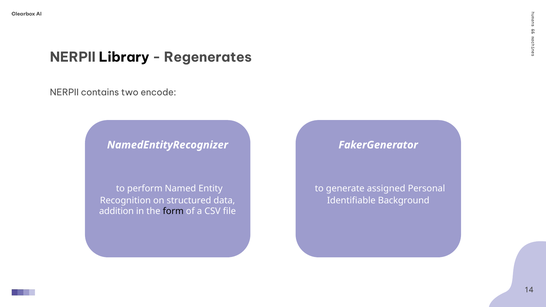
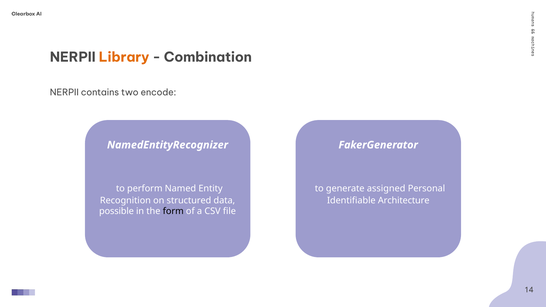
Library colour: black -> orange
Regenerates: Regenerates -> Combination
Background: Background -> Architecture
addition: addition -> possible
